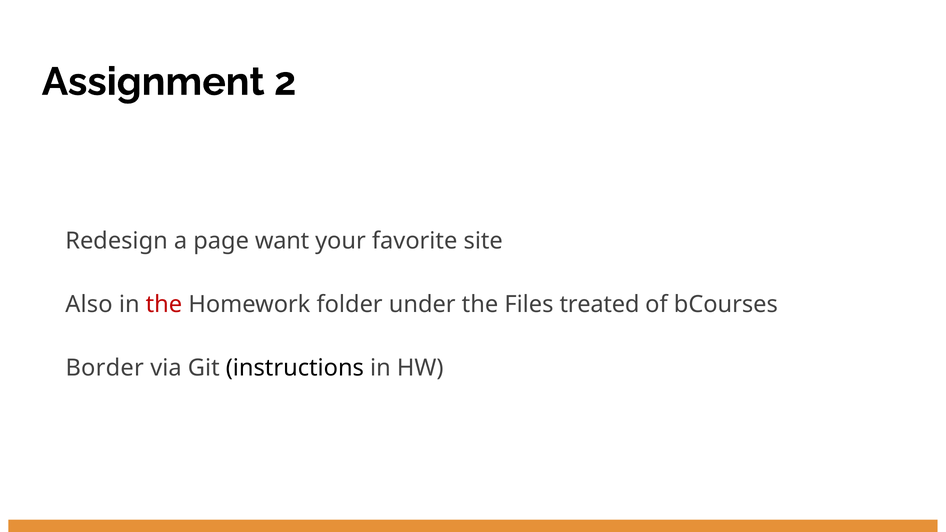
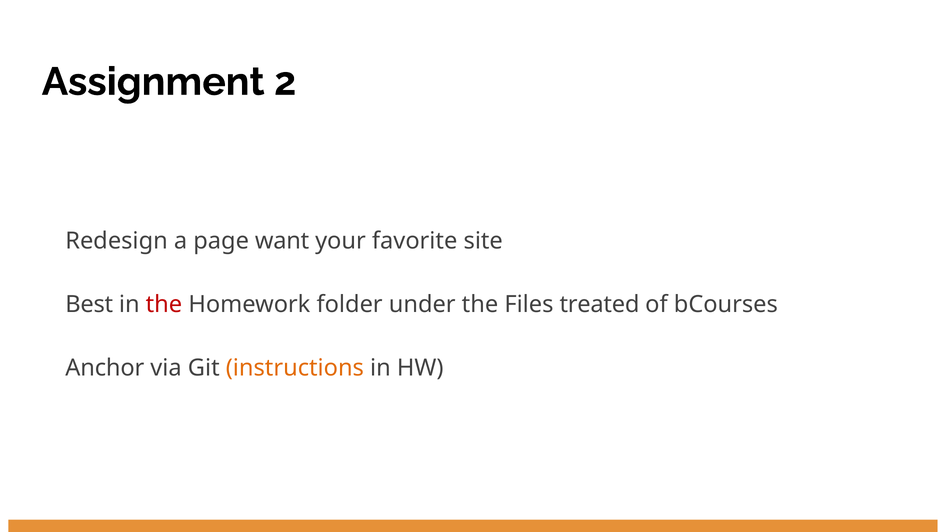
Also: Also -> Best
Border: Border -> Anchor
instructions colour: black -> orange
